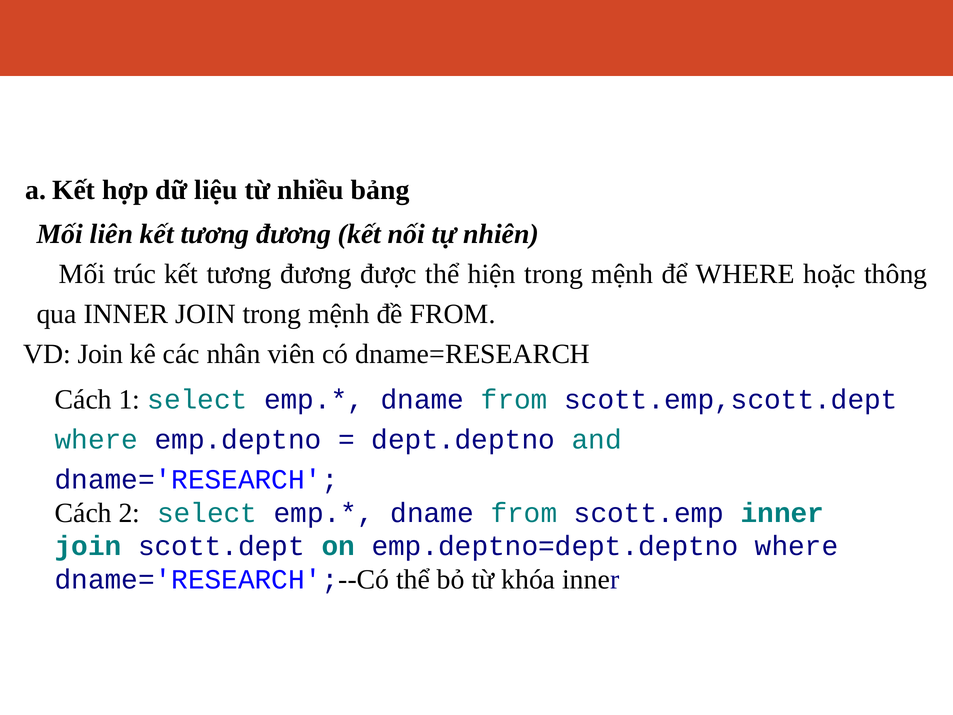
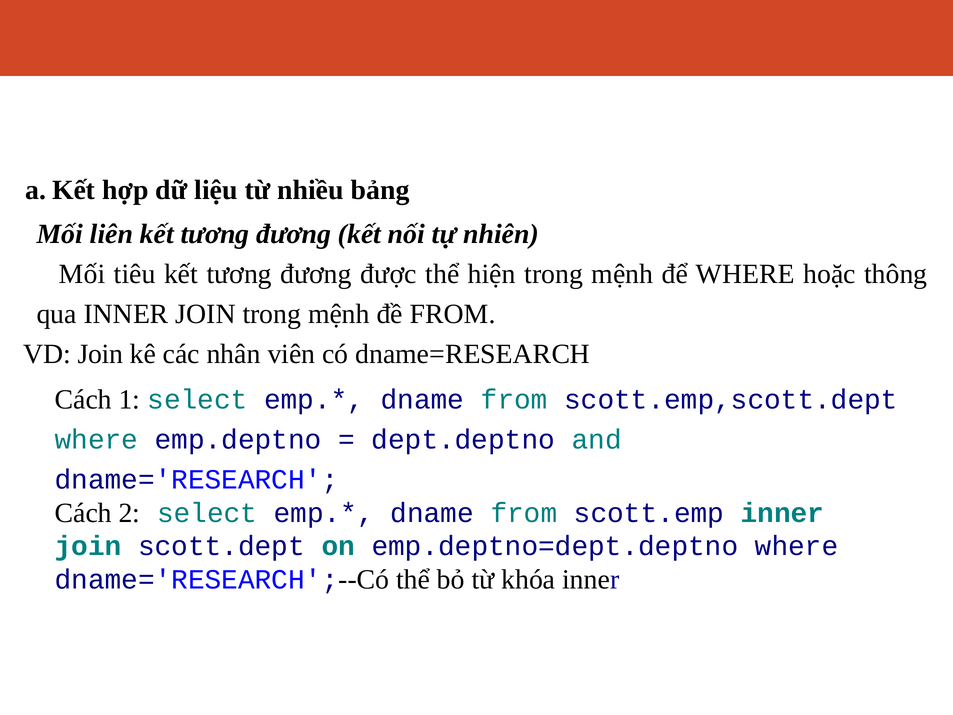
trúc: trúc -> tiêu
